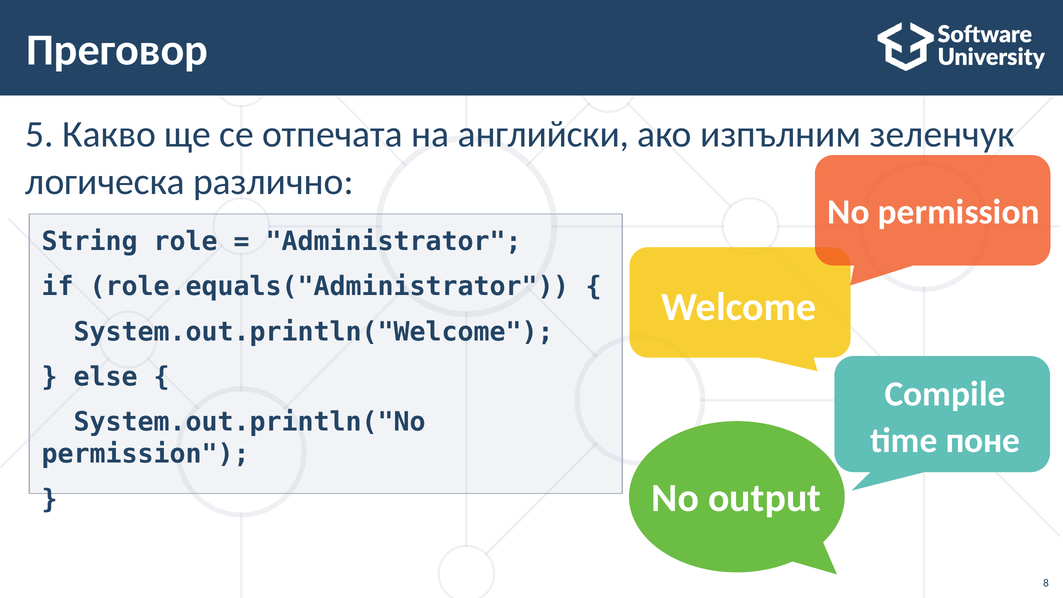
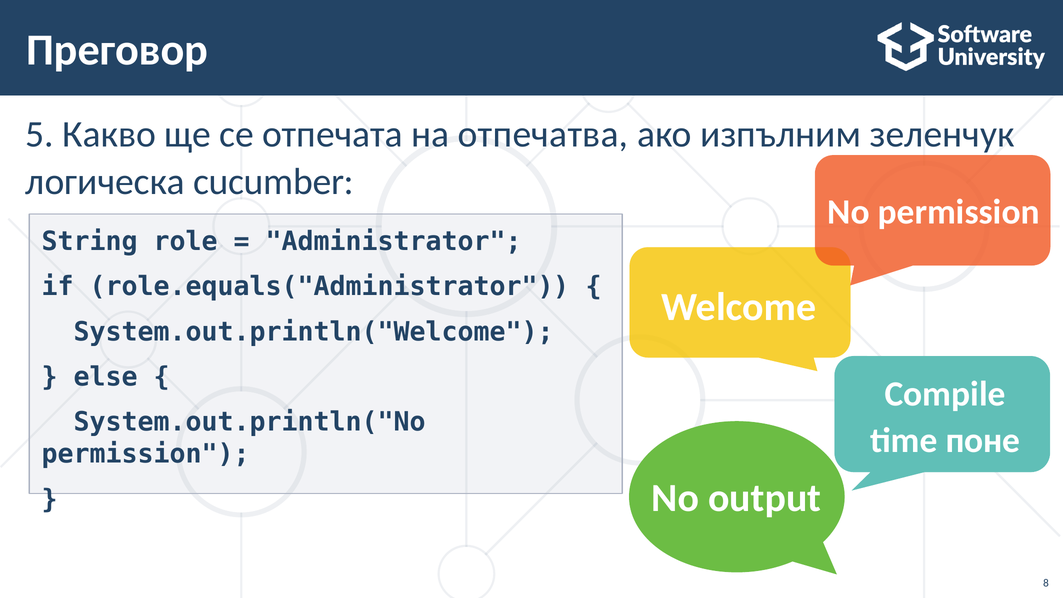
английски: английски -> oтпечатва
различно: различно -> cucumber
